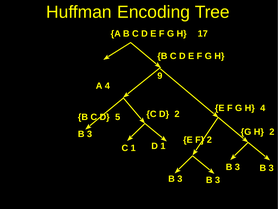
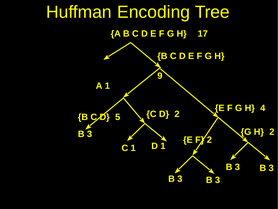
A 4: 4 -> 1
